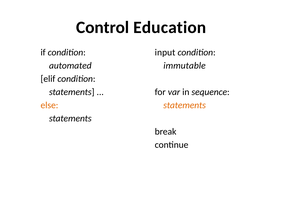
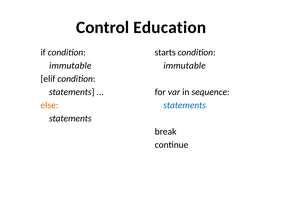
input: input -> starts
automated at (70, 66): automated -> immutable
statements at (185, 105) colour: orange -> blue
